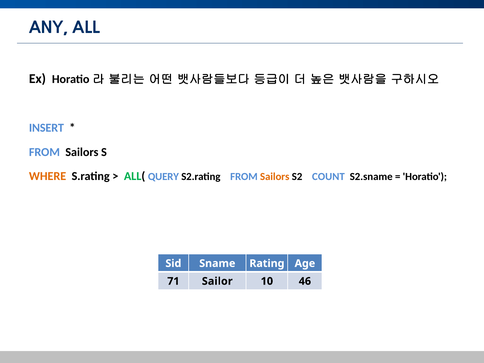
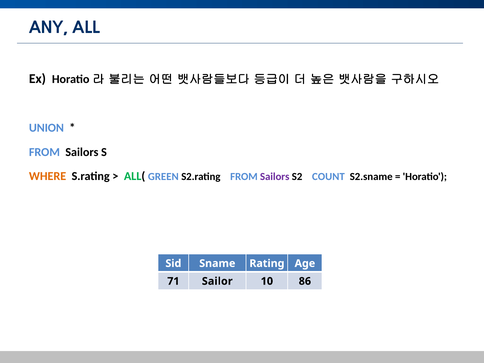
INSERT: INSERT -> UNION
QUERY: QUERY -> GREEN
Sailors at (275, 177) colour: orange -> purple
46: 46 -> 86
